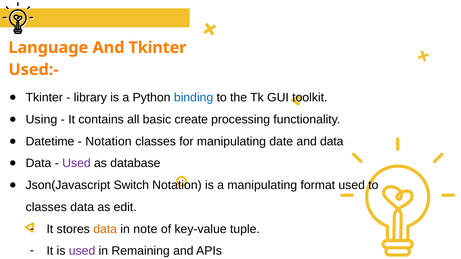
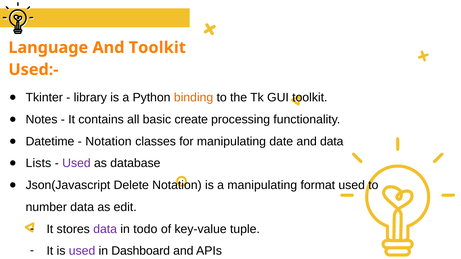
And Tkinter: Tkinter -> Toolkit
binding colour: blue -> orange
Using: Using -> Notes
Data at (38, 163): Data -> Lists
Switch: Switch -> Delete
classes at (46, 207): classes -> number
data at (105, 229) colour: orange -> purple
note: note -> todo
Remaining: Remaining -> Dashboard
